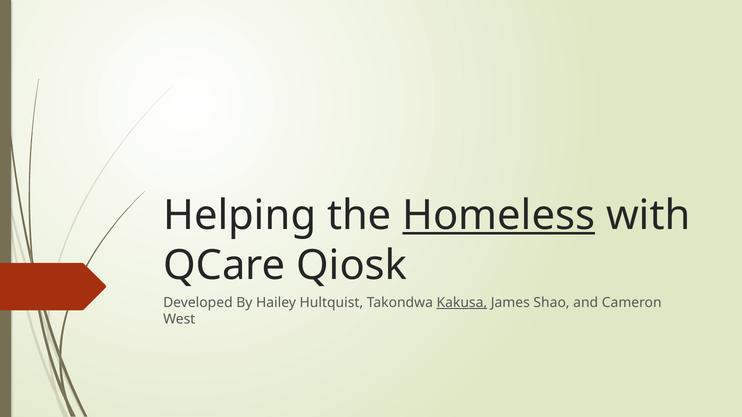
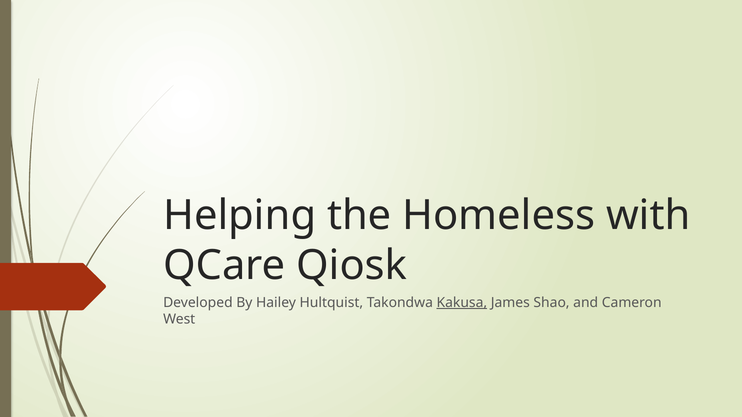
Homeless underline: present -> none
